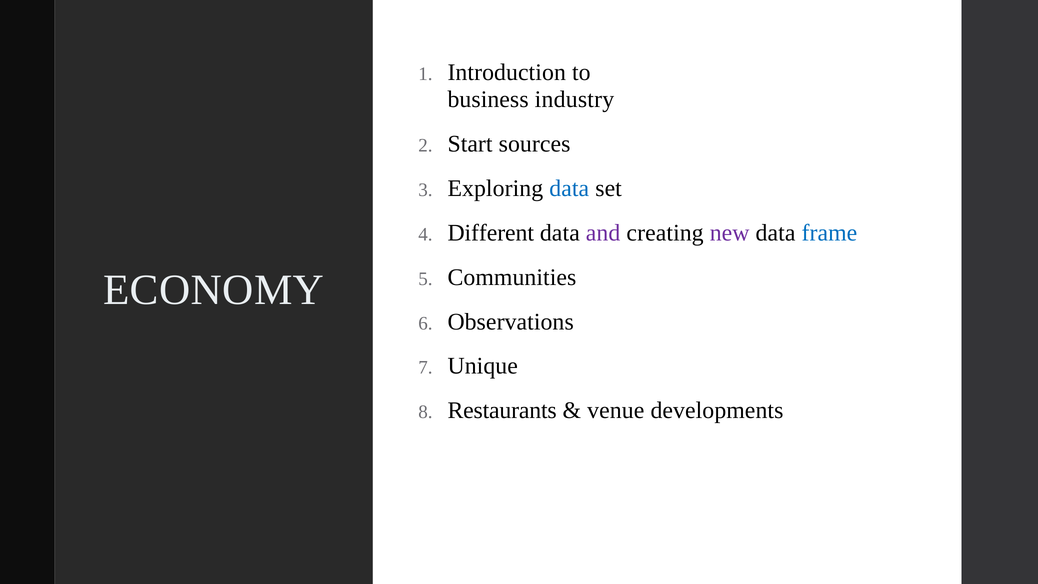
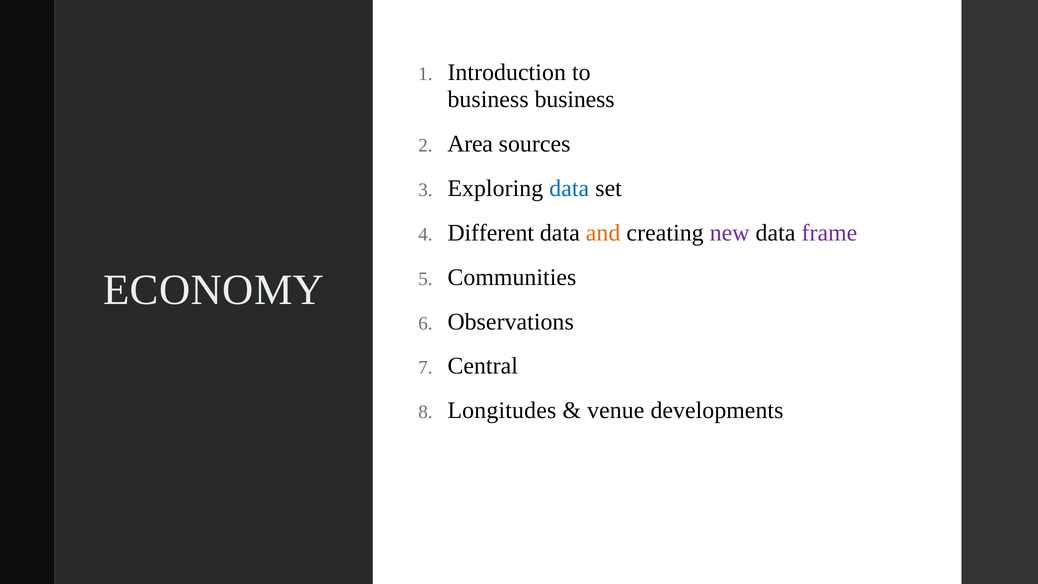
business industry: industry -> business
Start: Start -> Area
and colour: purple -> orange
frame colour: blue -> purple
Unique: Unique -> Central
Restaurants: Restaurants -> Longitudes
